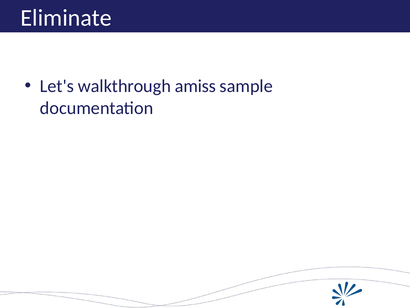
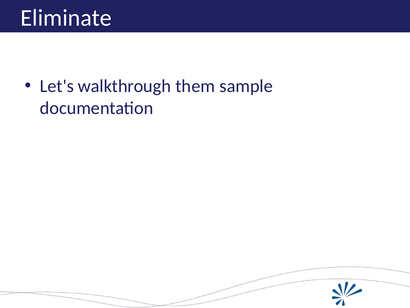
amiss: amiss -> them
